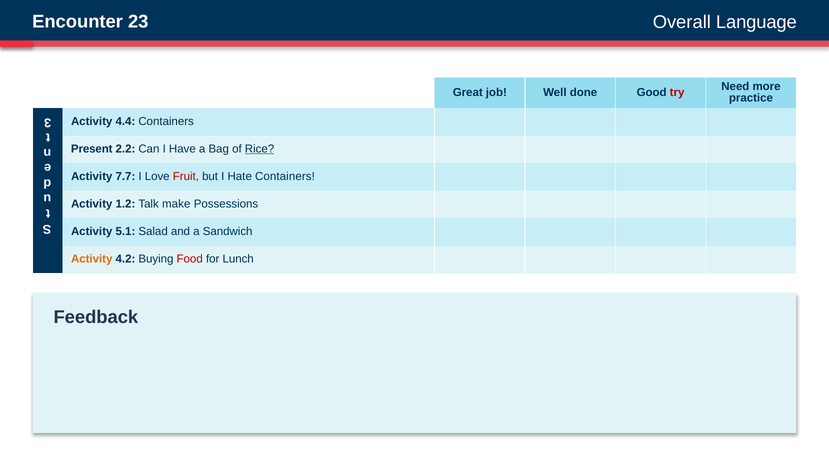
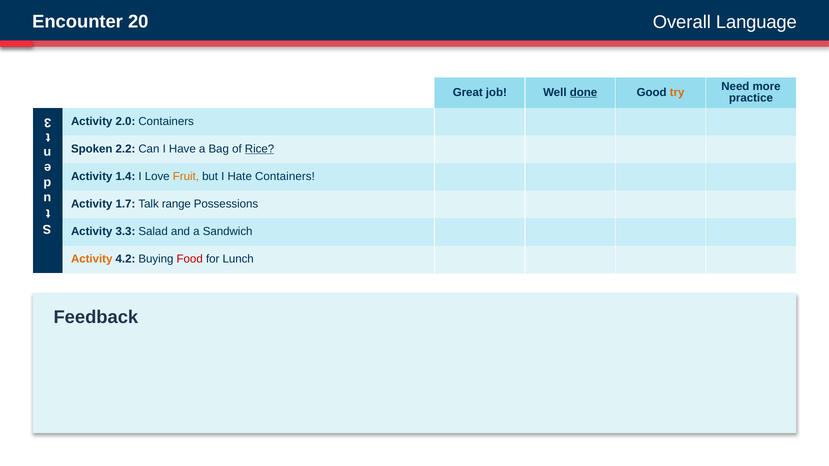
23: 23 -> 20
done underline: none -> present
try colour: red -> orange
4.4: 4.4 -> 2.0
Present: Present -> Spoken
7.7: 7.7 -> 1.4
Fruit colour: red -> orange
1.2: 1.2 -> 1.7
make: make -> range
5.1: 5.1 -> 3.3
